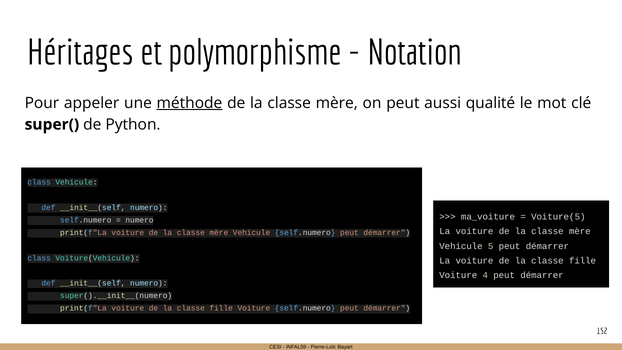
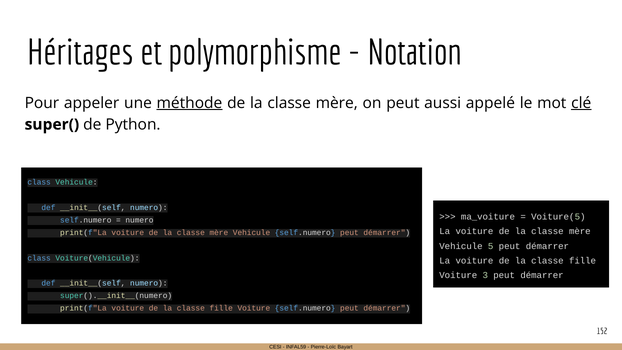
qualité: qualité -> appelé
clé underline: none -> present
4: 4 -> 3
